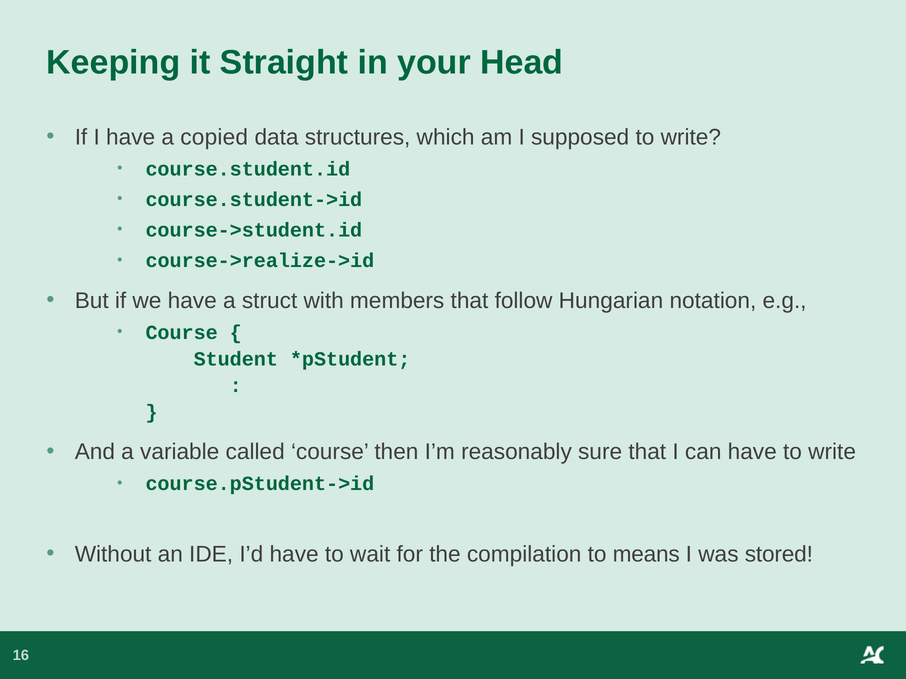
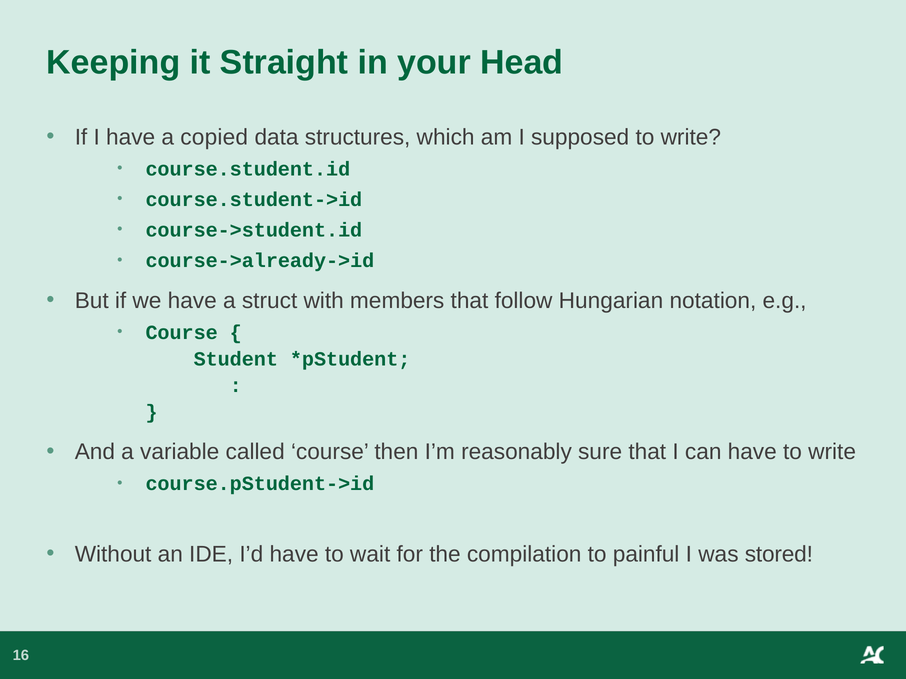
course->realize->id: course->realize->id -> course->already->id
means: means -> painful
